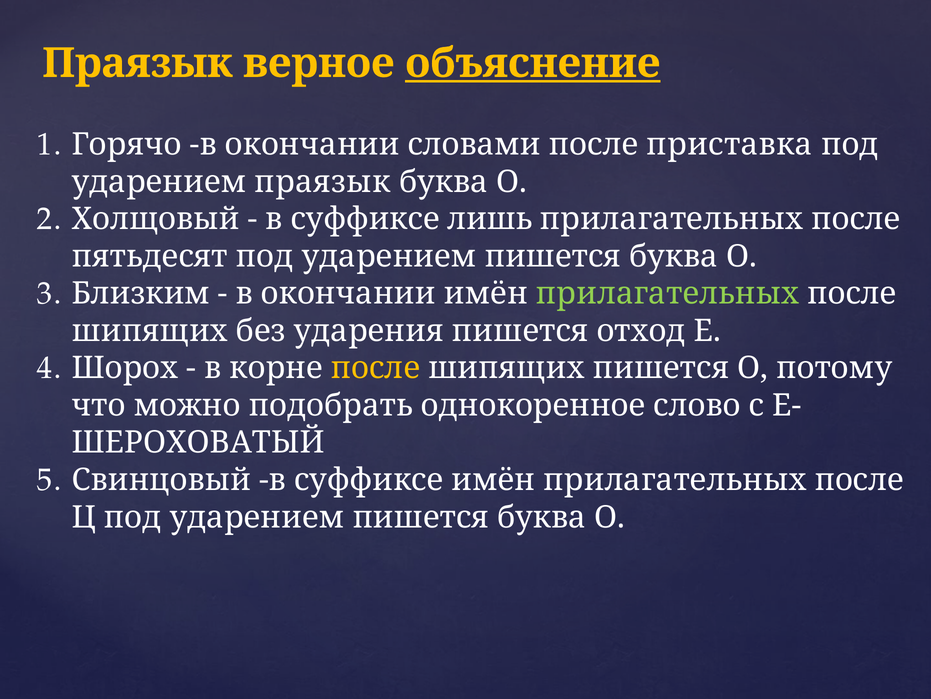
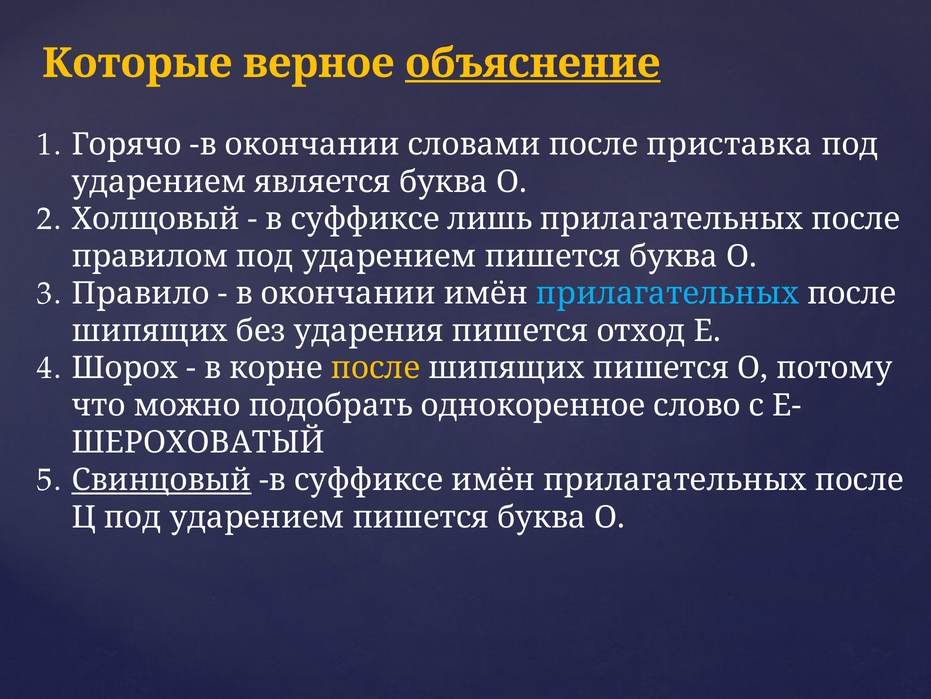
Праязык at (137, 63): Праязык -> Которые
ударением праязык: праязык -> является
пятьдесят: пятьдесят -> правилом
Близким: Близким -> Правило
прилагательных at (667, 293) colour: light green -> light blue
Свинцовый underline: none -> present
